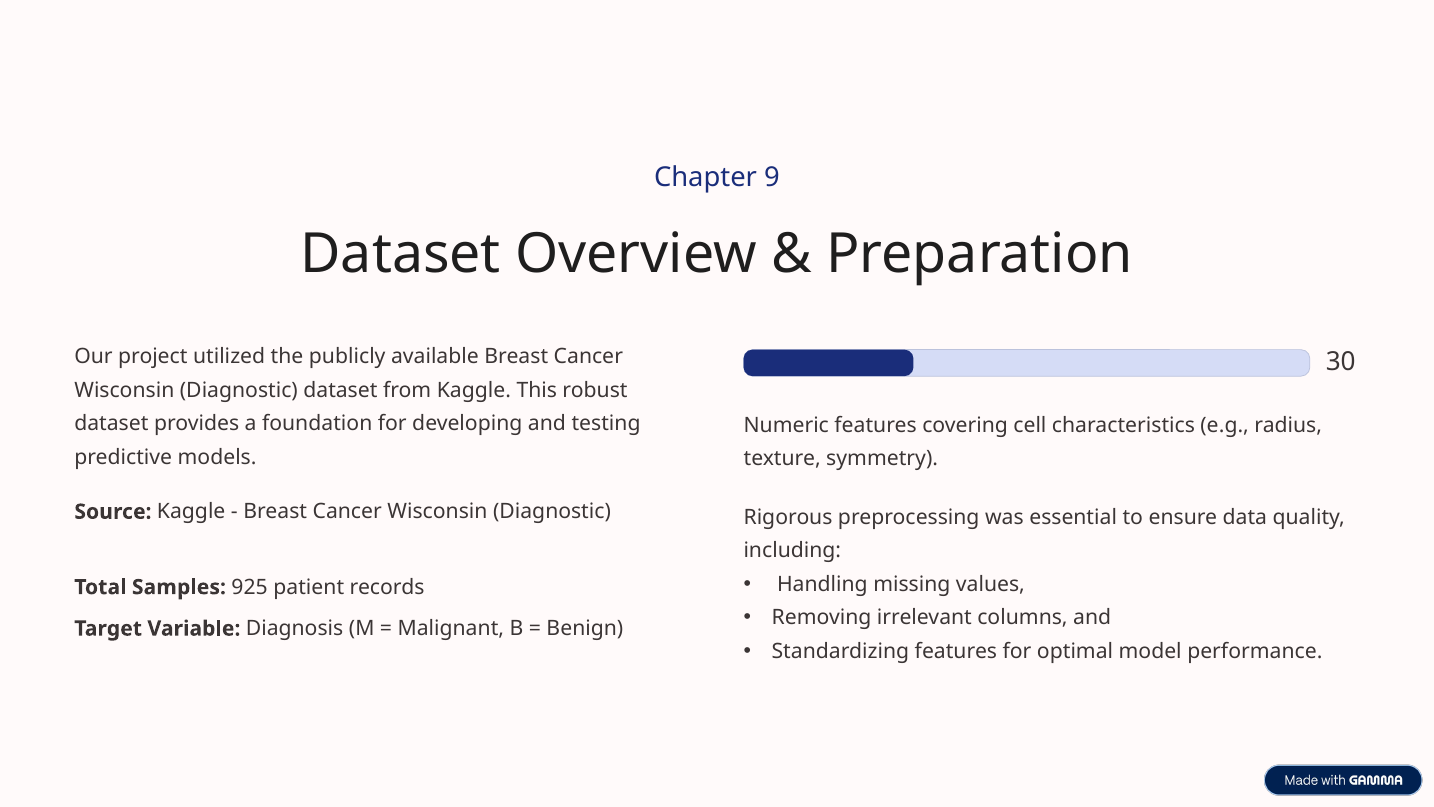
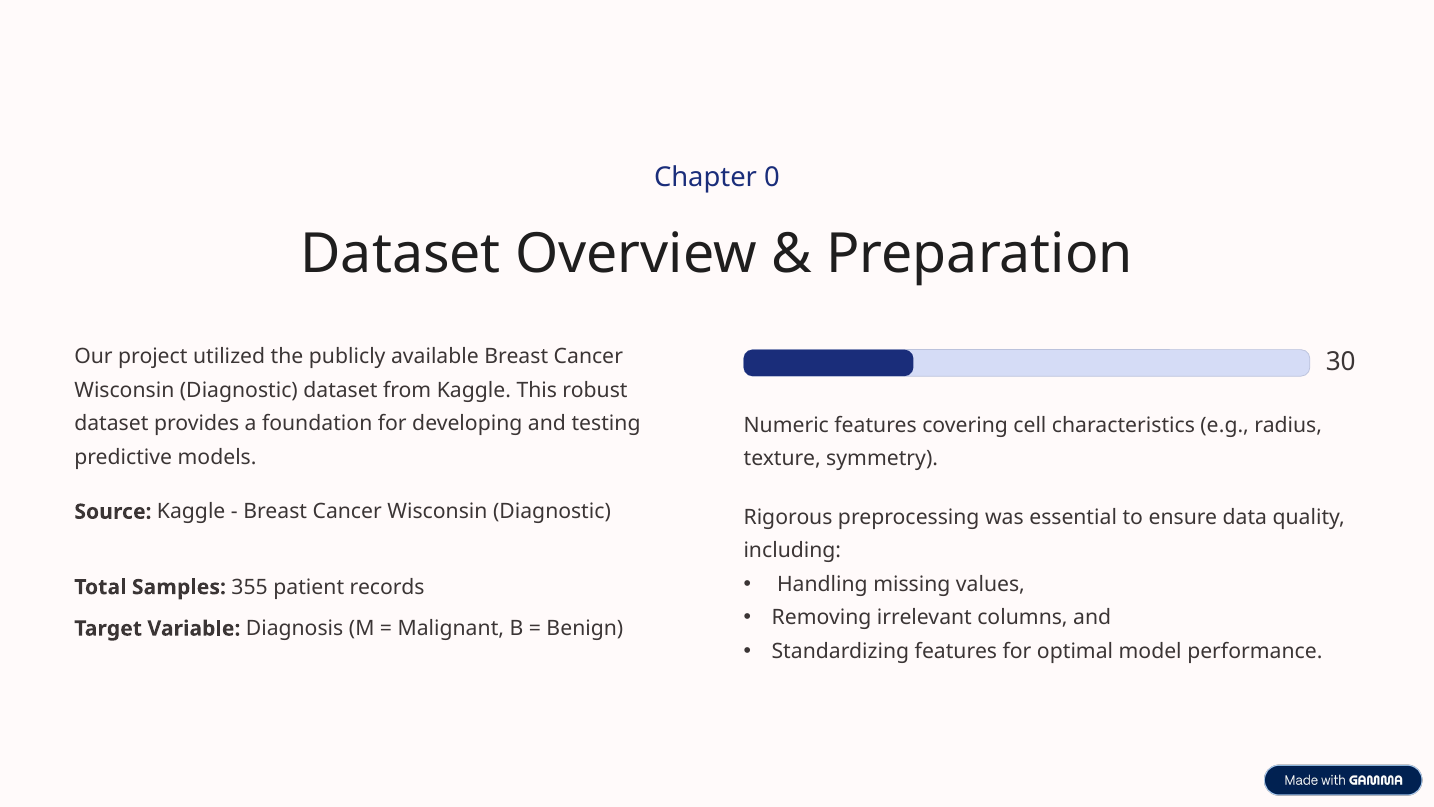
9: 9 -> 0
925: 925 -> 355
